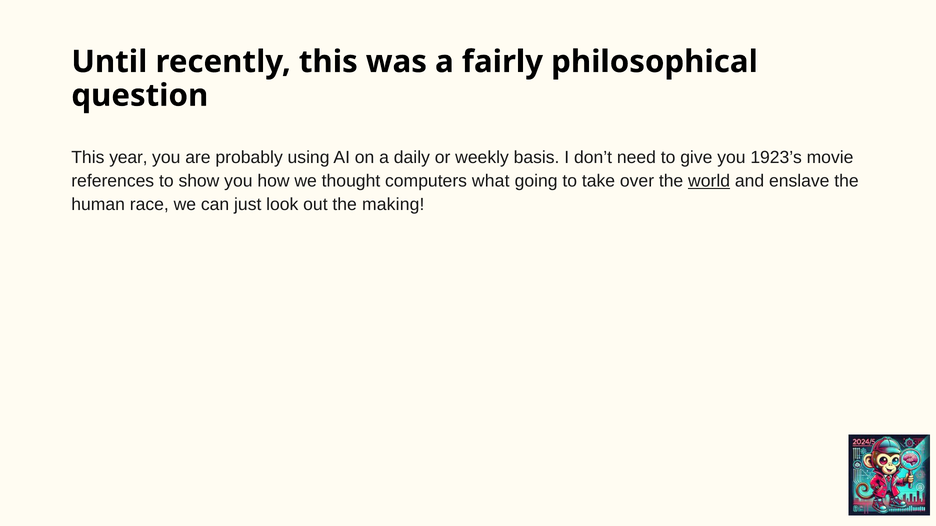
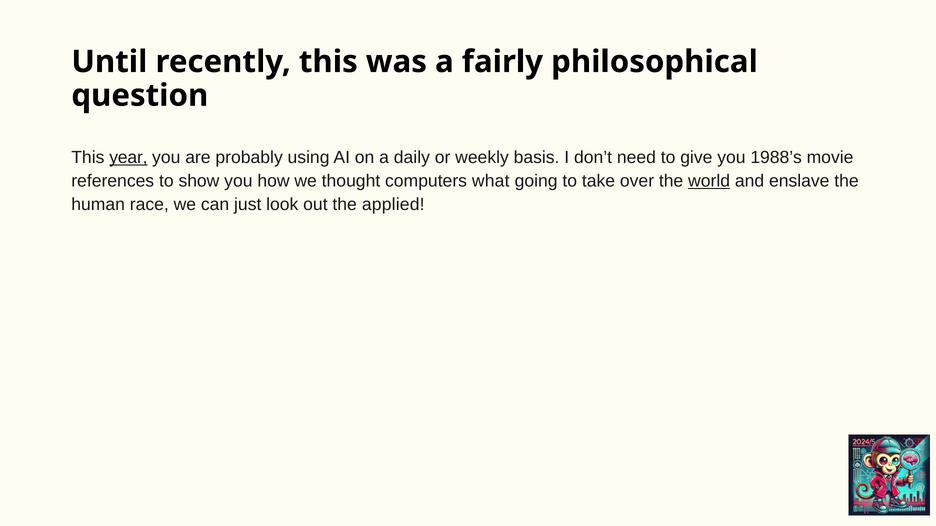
year underline: none -> present
1923’s: 1923’s -> 1988’s
making: making -> applied
